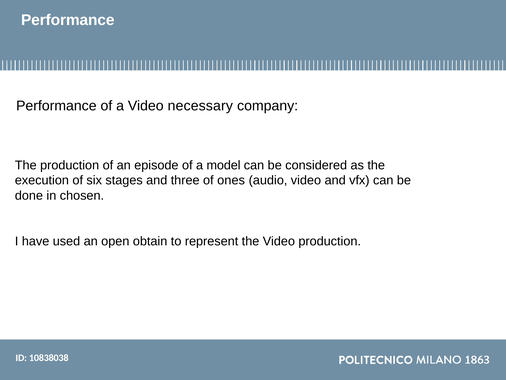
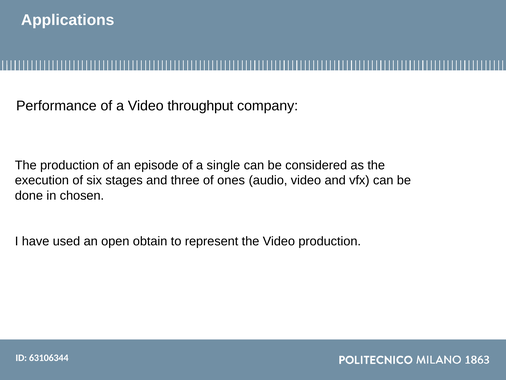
Performance at (68, 20): Performance -> Applications
necessary: necessary -> throughput
model: model -> single
10838038: 10838038 -> 63106344
